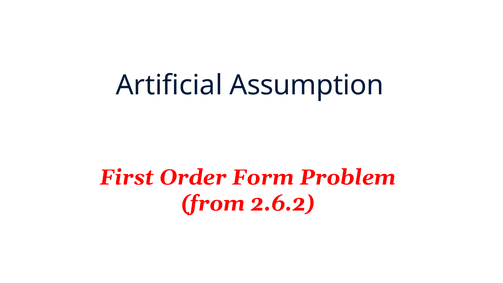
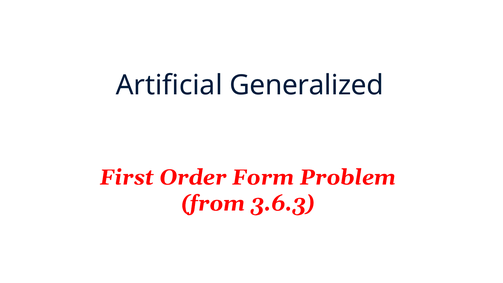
Assumption: Assumption -> Generalized
2.6.2: 2.6.2 -> 3.6.3
